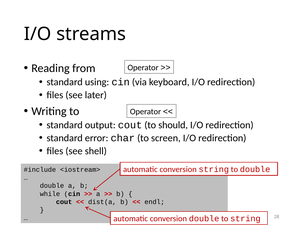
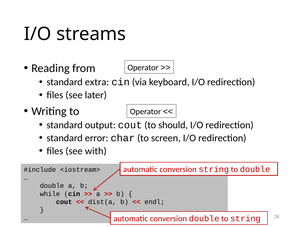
using: using -> extra
shell: shell -> with
